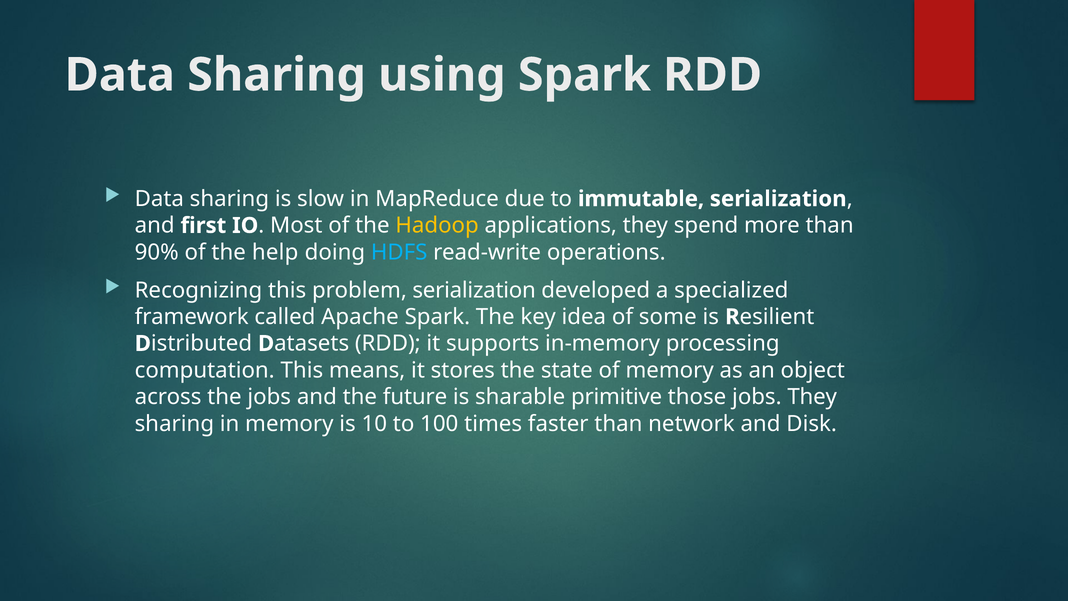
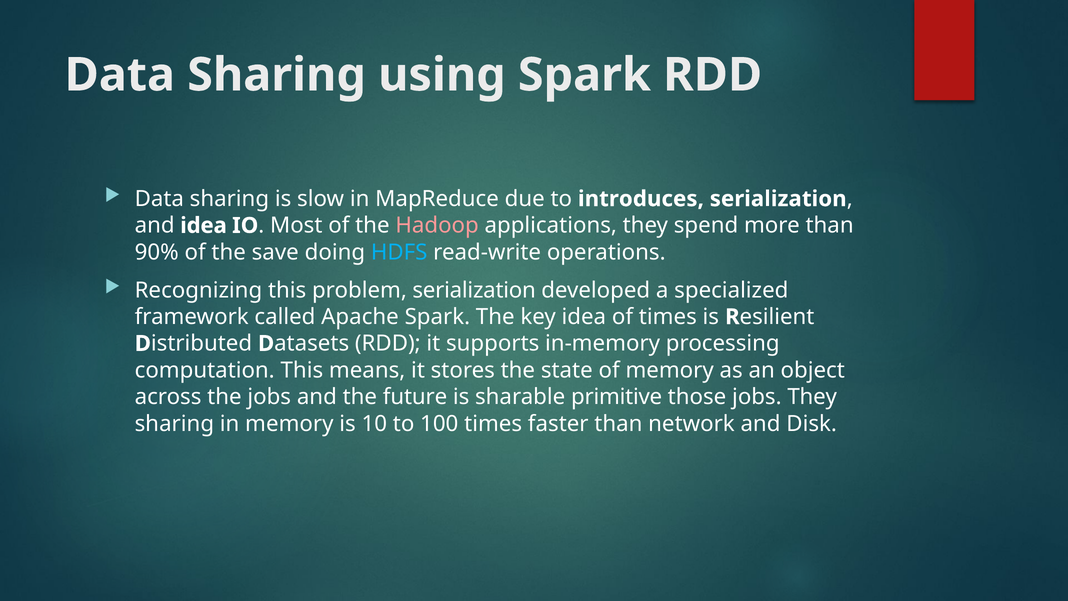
immutable: immutable -> introduces
and first: first -> idea
Hadoop colour: yellow -> pink
help: help -> save
of some: some -> times
